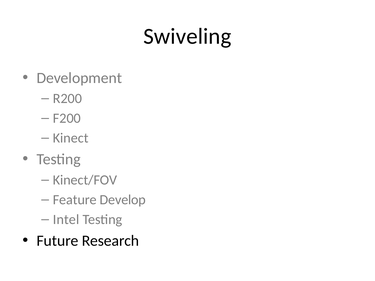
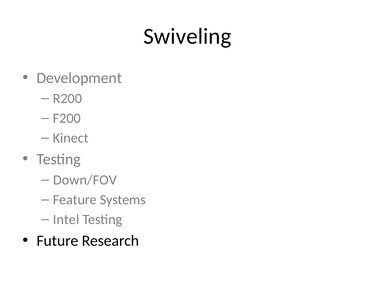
Kinect/FOV: Kinect/FOV -> Down/FOV
Develop: Develop -> Systems
